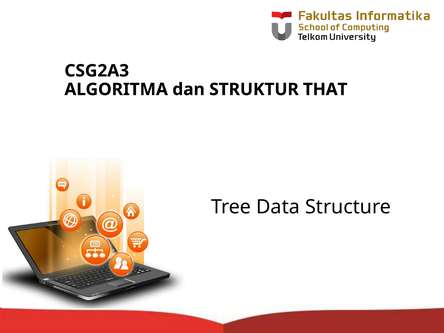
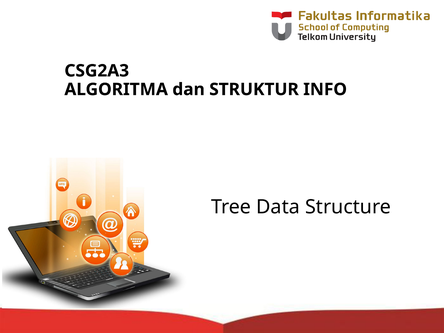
THAT: THAT -> INFO
